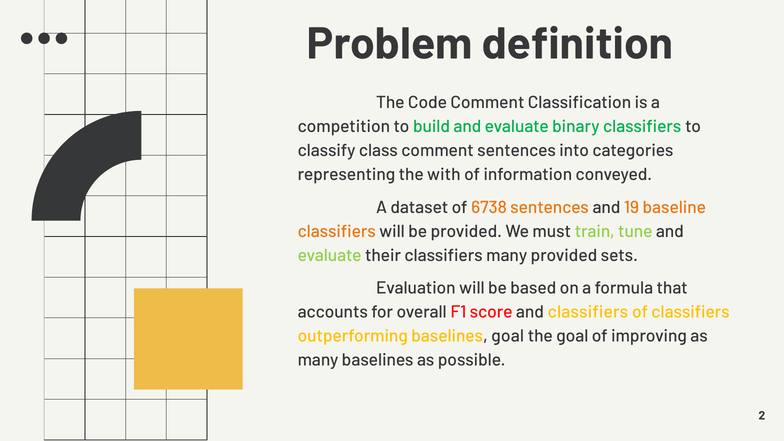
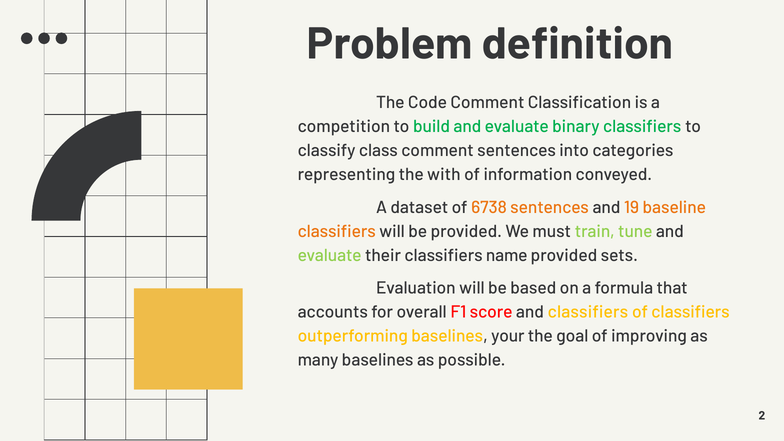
classifiers many: many -> name
baselines goal: goal -> your
